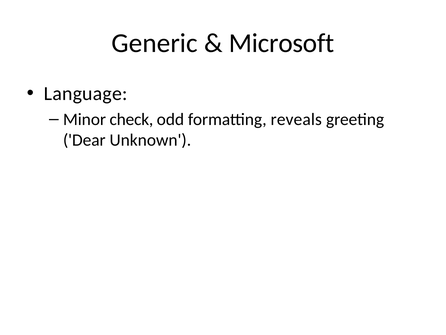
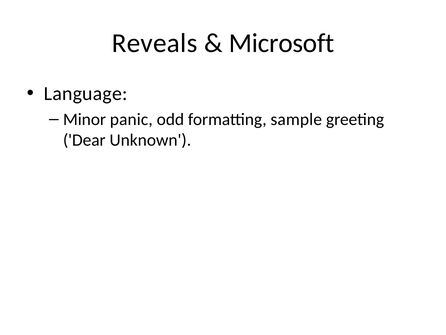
Generic: Generic -> Reveals
check: check -> panic
reveals: reveals -> sample
